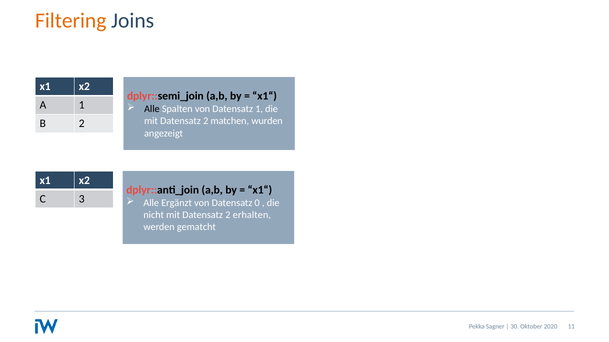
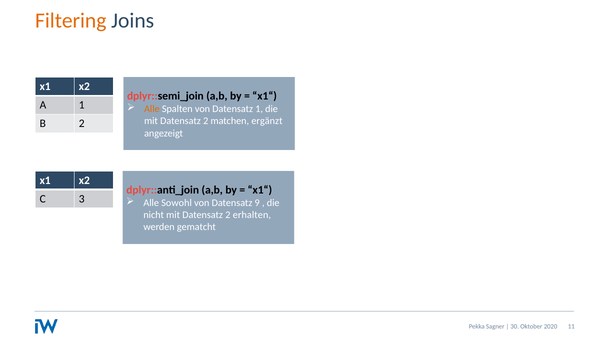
Alle at (152, 109) colour: black -> orange
wurden: wurden -> ergänzt
Ergänzt: Ergänzt -> Sowohl
0: 0 -> 9
